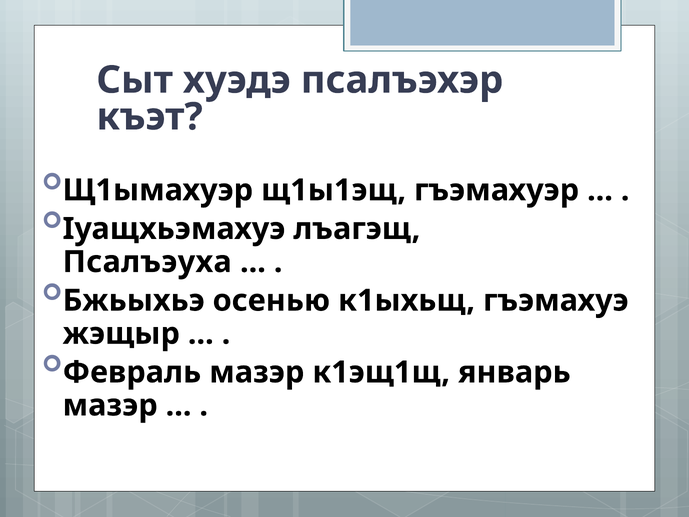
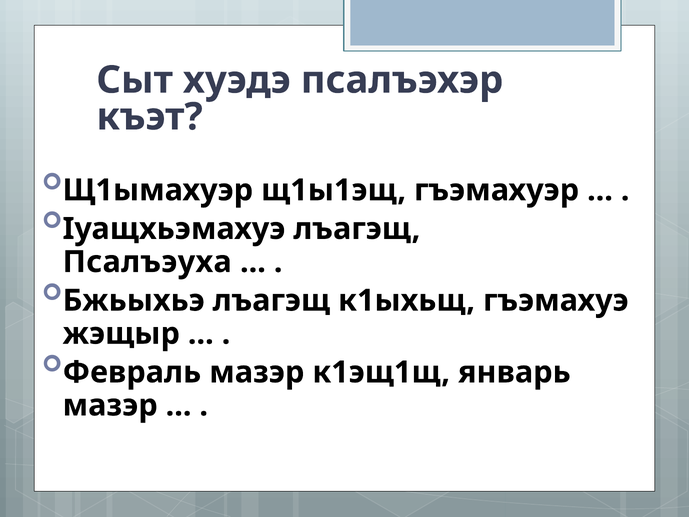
Бжьыхьэ осенью: осенью -> лъагэщ
